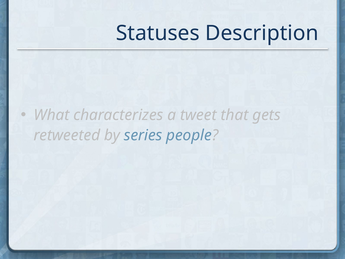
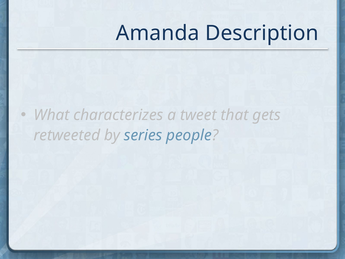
Statuses: Statuses -> Amanda
